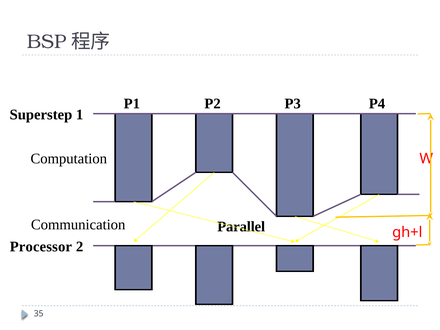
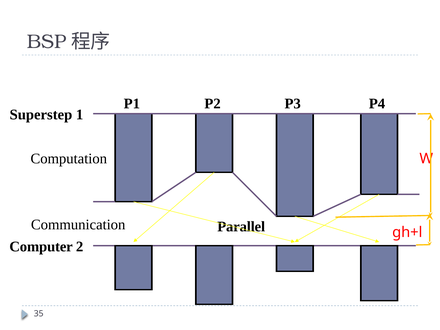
Processor: Processor -> Computer
